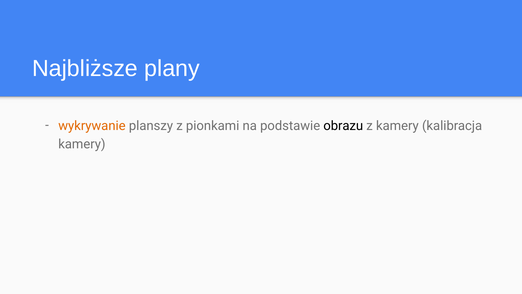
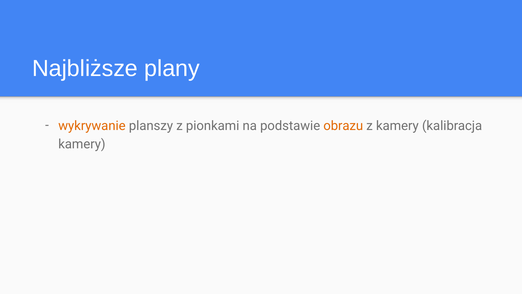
obrazu colour: black -> orange
